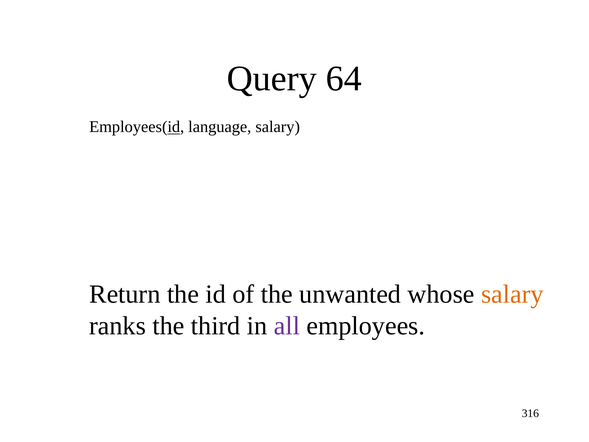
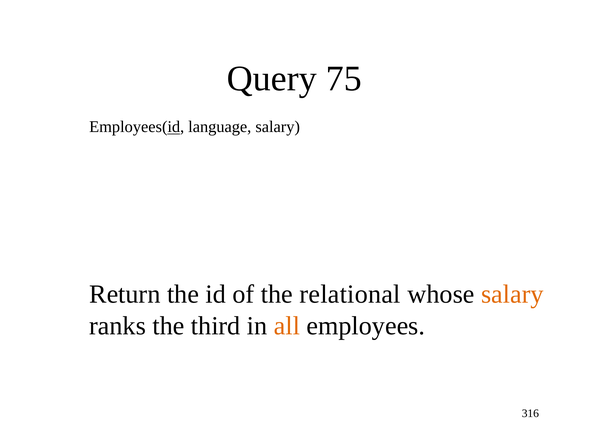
64: 64 -> 75
unwanted: unwanted -> relational
all colour: purple -> orange
